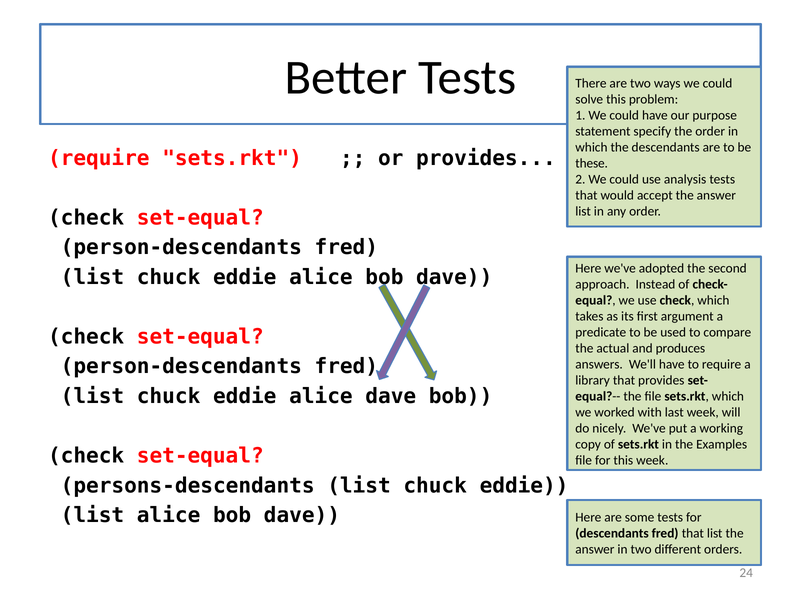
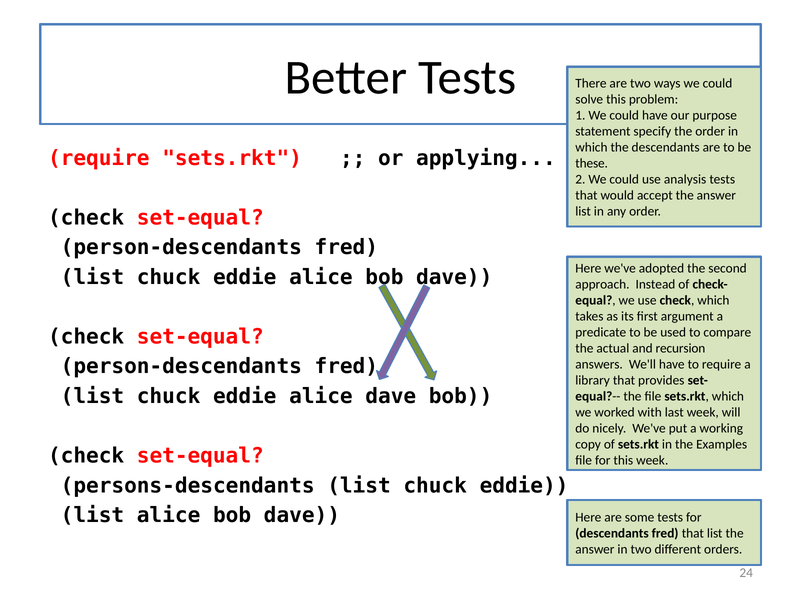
or provides: provides -> applying
produces: produces -> recursion
